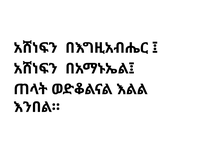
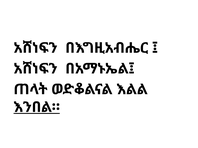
እንበል። underline: none -> present
